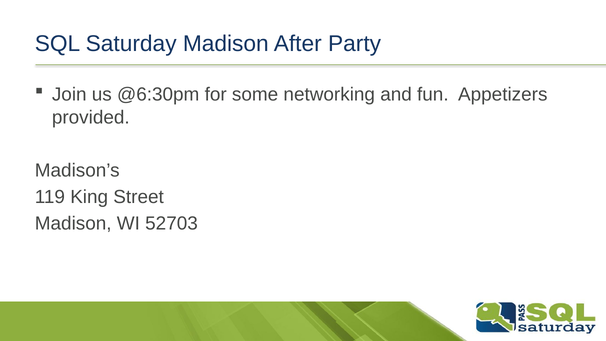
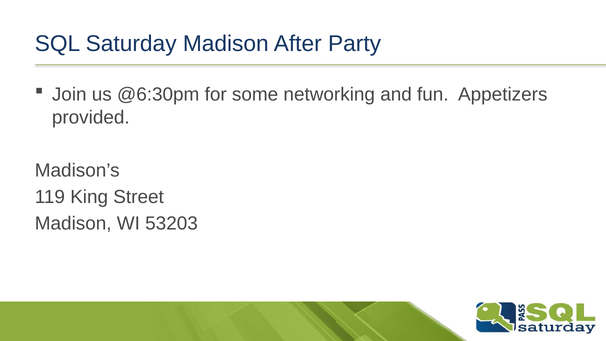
52703: 52703 -> 53203
